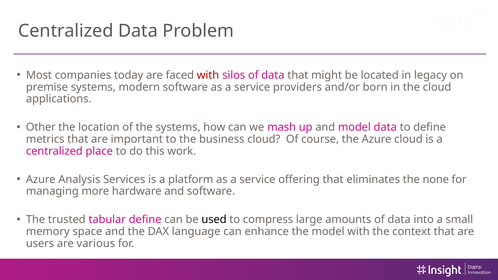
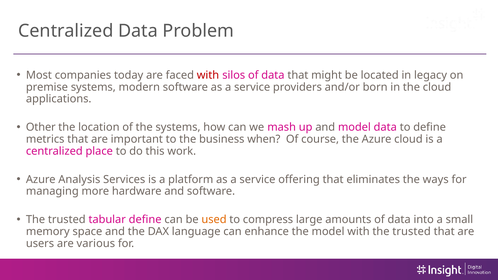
business cloud: cloud -> when
none: none -> ways
used colour: black -> orange
with the context: context -> trusted
